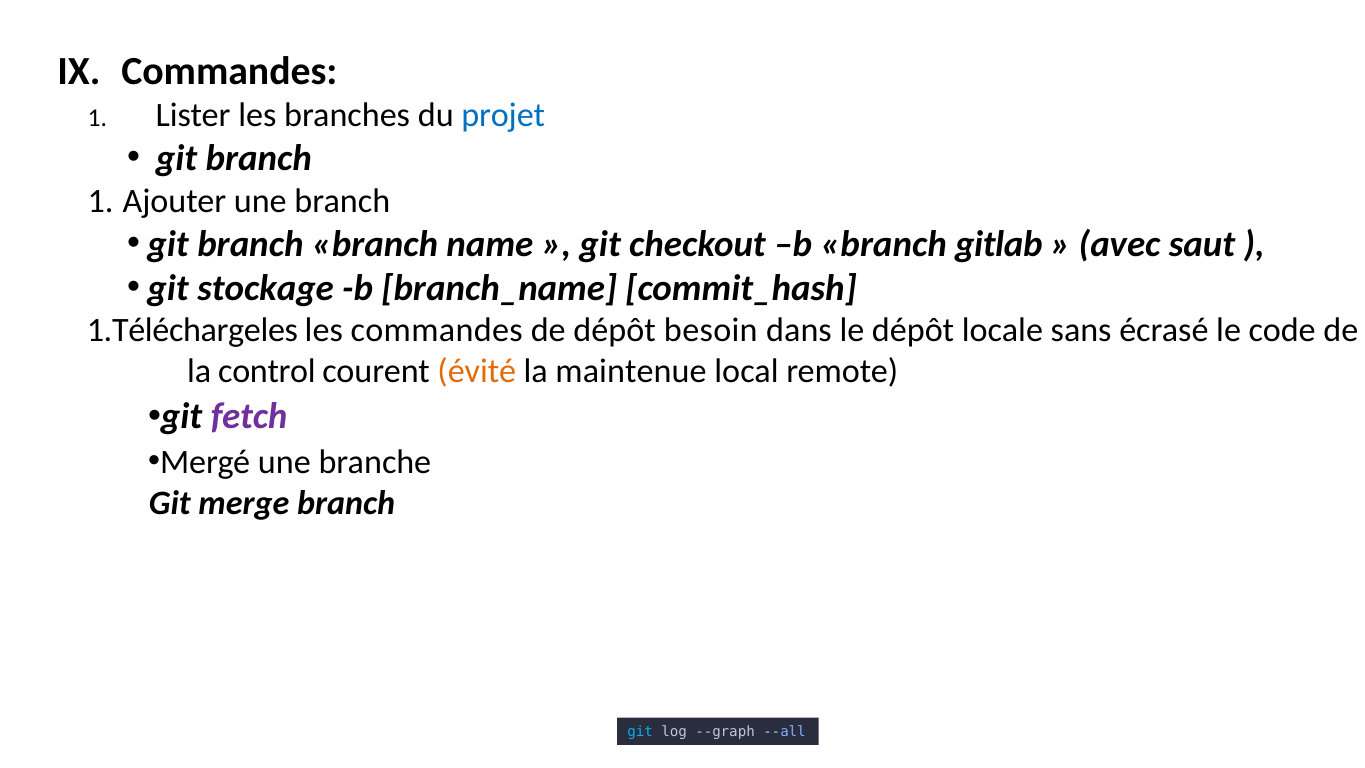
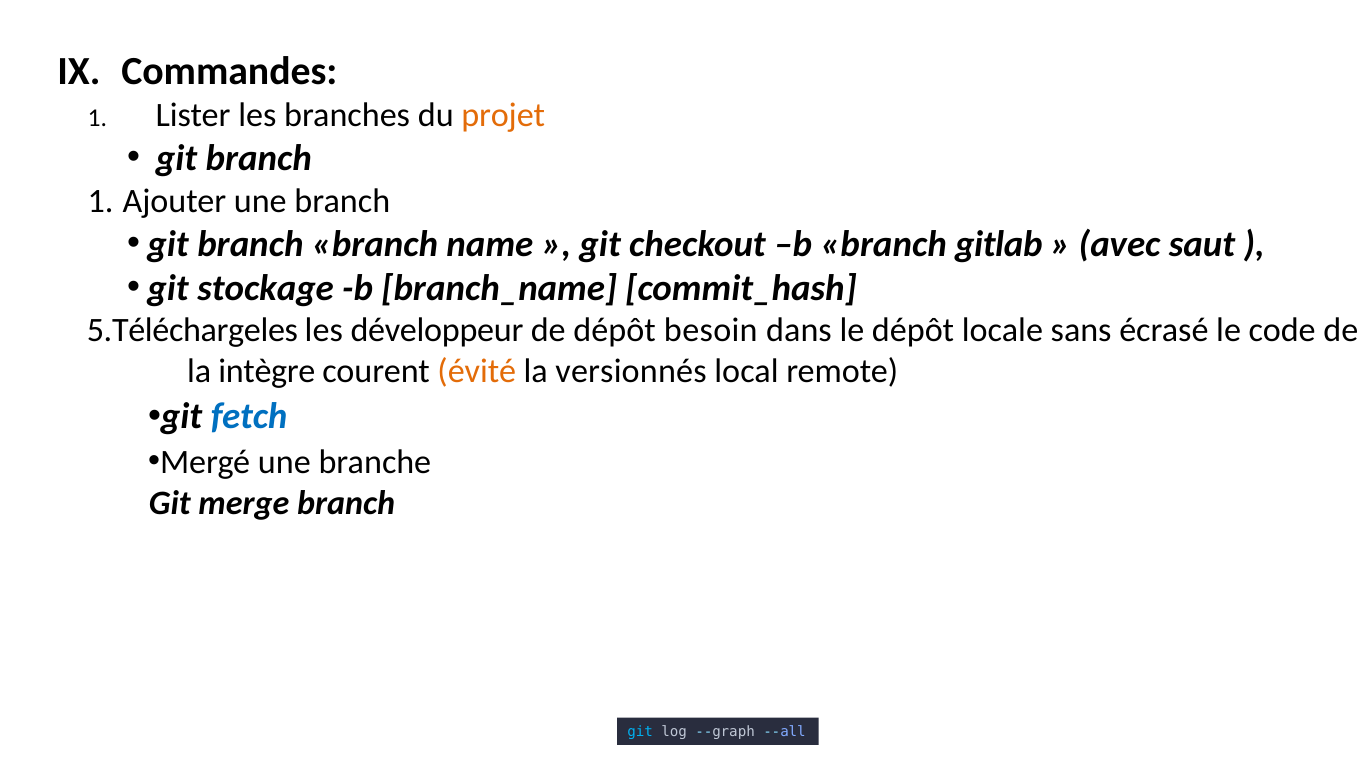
projet colour: blue -> orange
1.Téléchargeles: 1.Téléchargeles -> 5.Téléchargeles
les commandes: commandes -> développeur
control: control -> intègre
maintenue: maintenue -> versionnés
fetch colour: purple -> blue
